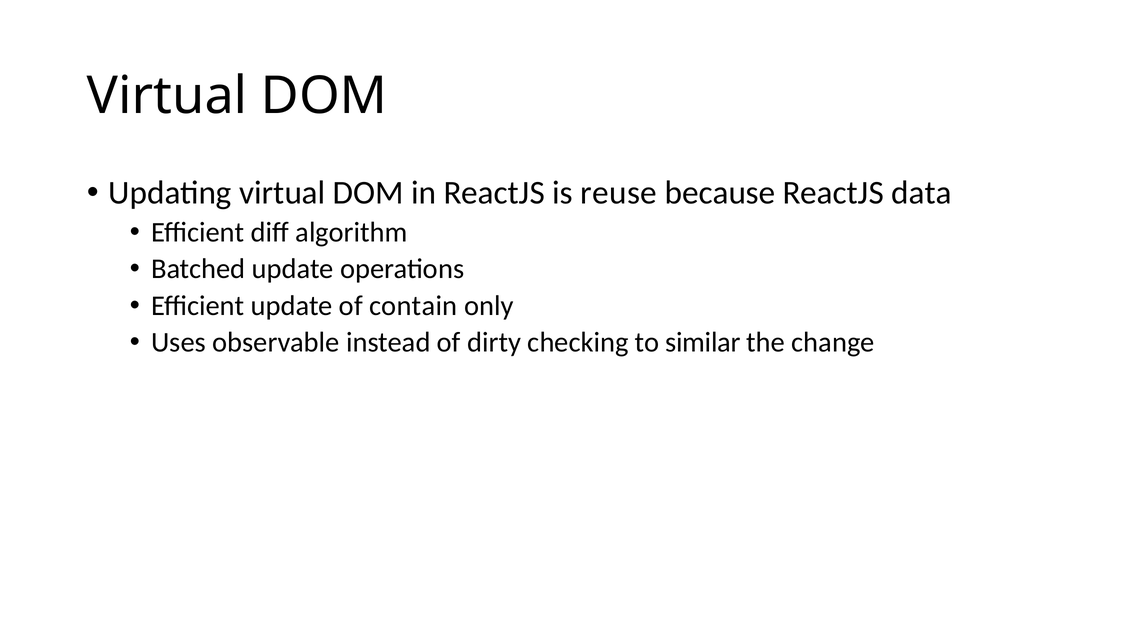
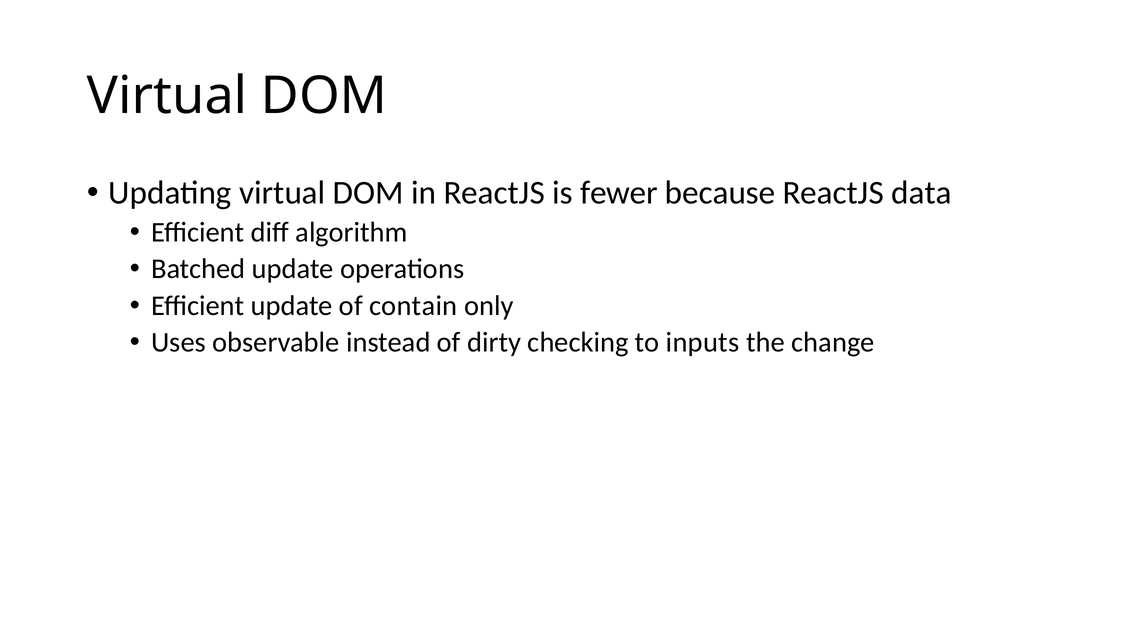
reuse: reuse -> fewer
similar: similar -> inputs
